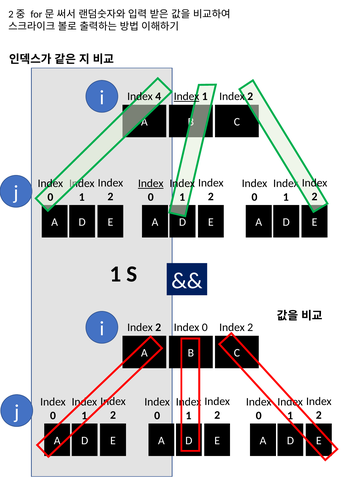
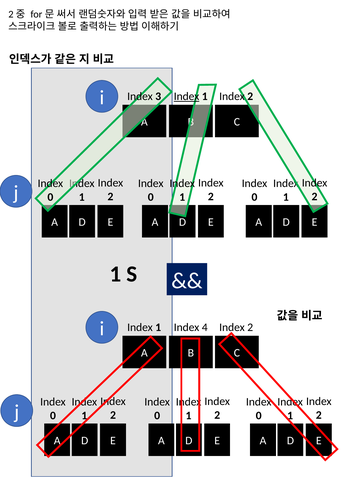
4: 4 -> 3
Index at (151, 183) underline: present -> none
2 at (158, 328): 2 -> 1
0 at (205, 328): 0 -> 4
